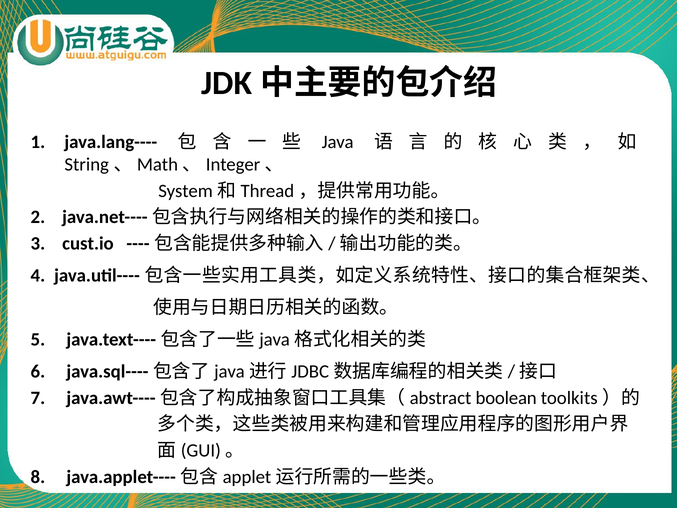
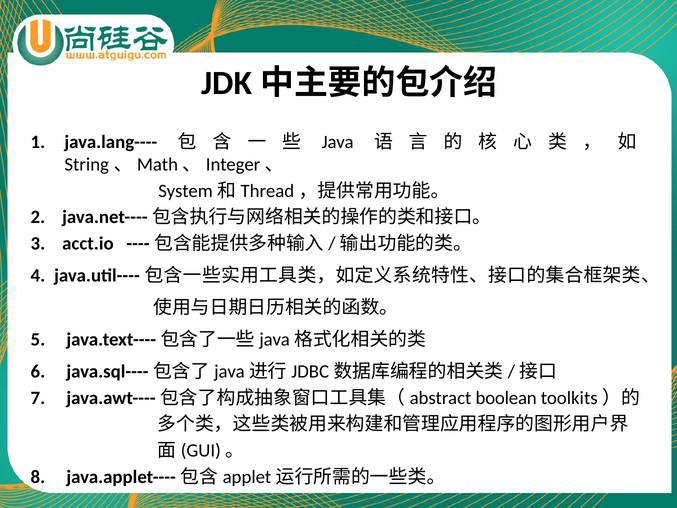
cust.io: cust.io -> acct.io
